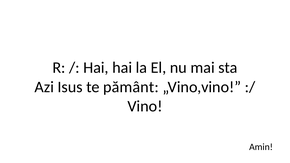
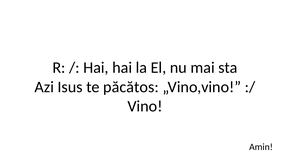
pământ: pământ -> păcătos
